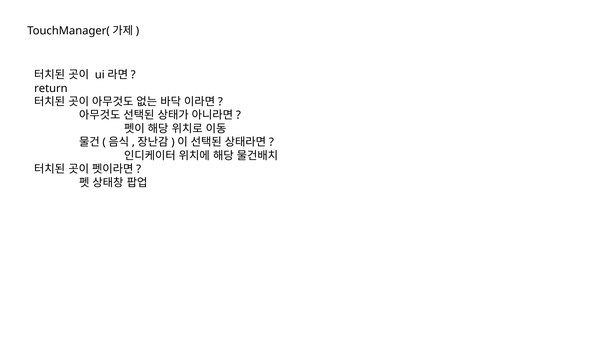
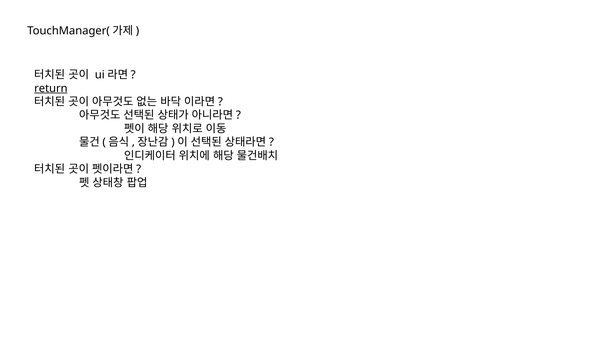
return underline: none -> present
